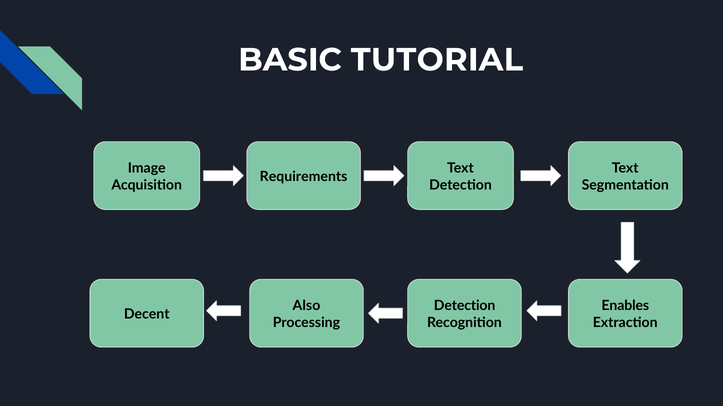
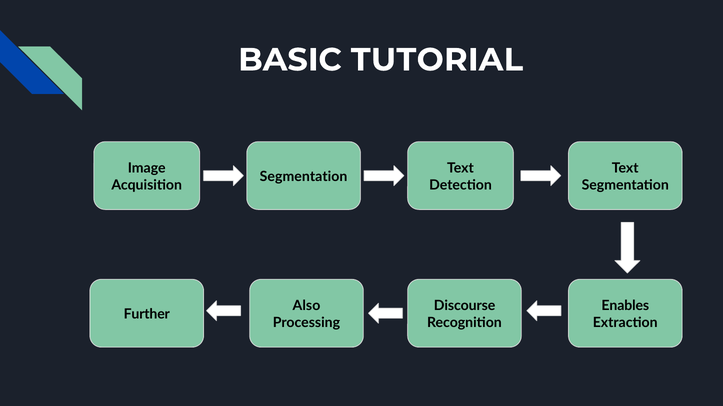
Requirements at (304, 177): Requirements -> Segmentation
Detection at (465, 306): Detection -> Discourse
Decent: Decent -> Further
